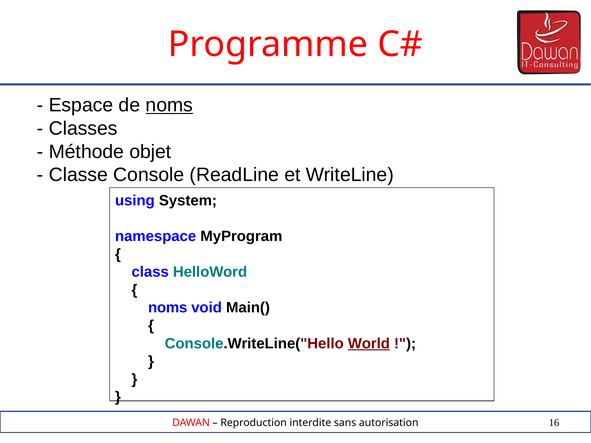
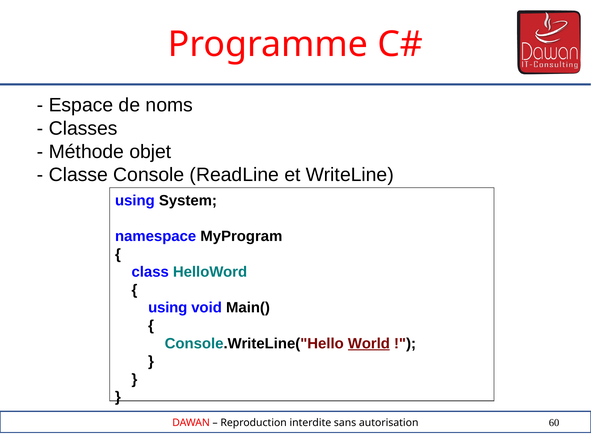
noms at (169, 105) underline: present -> none
noms at (168, 308): noms -> using
16: 16 -> 60
